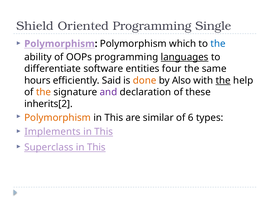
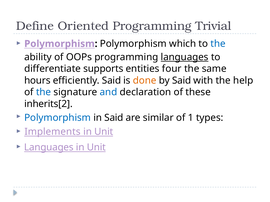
Shield: Shield -> Define
Single: Single -> Trivial
software: software -> supports
by Also: Also -> Said
the at (223, 81) underline: present -> none
the at (44, 92) colour: orange -> blue
and colour: purple -> blue
Polymorphism at (58, 118) colour: orange -> blue
This at (114, 118): This -> Said
6: 6 -> 1
This at (104, 132): This -> Unit
Superclass at (49, 148): Superclass -> Languages
This at (96, 148): This -> Unit
